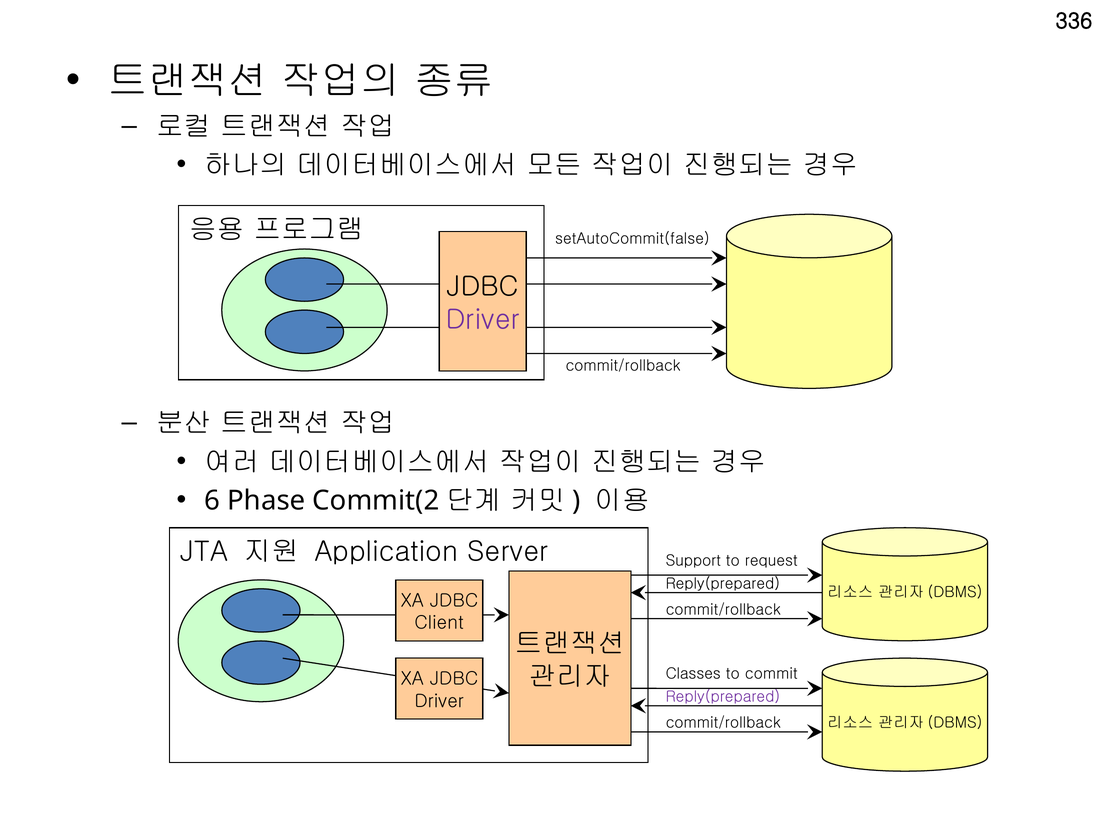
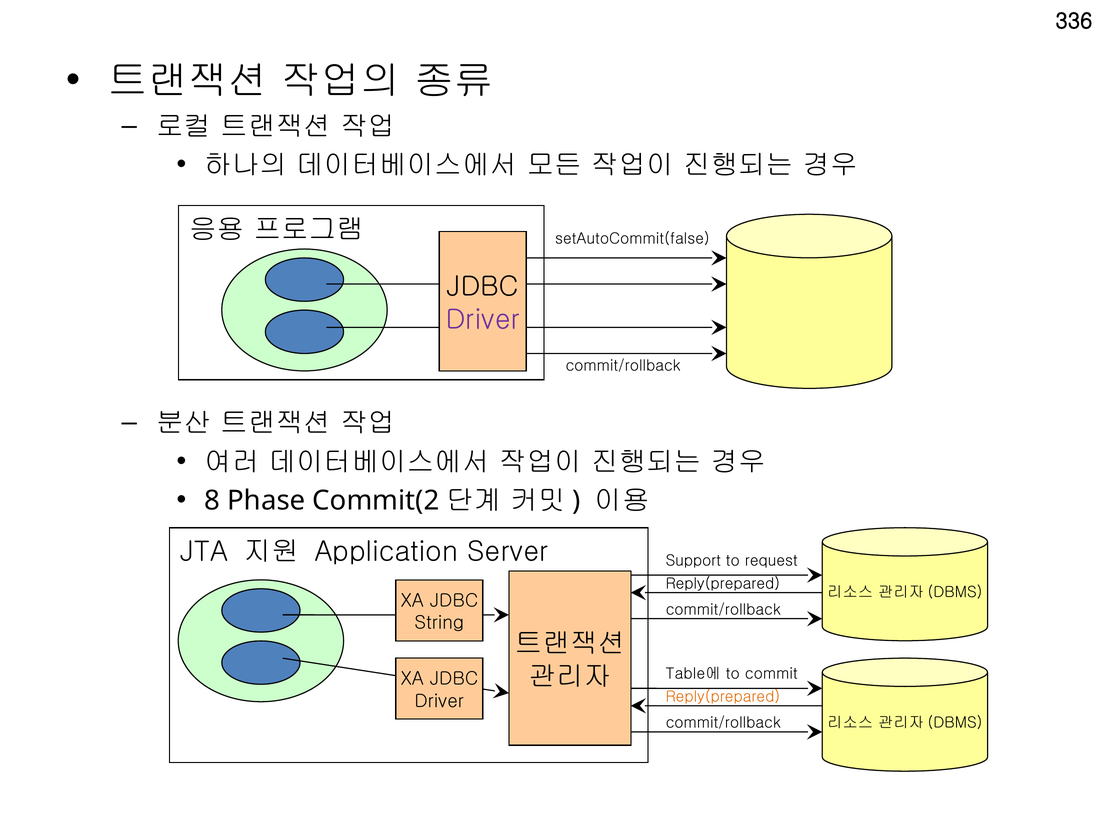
6: 6 -> 8
Client: Client -> String
Classes: Classes -> Table에
Reply(prepared at (723, 696) colour: purple -> orange
